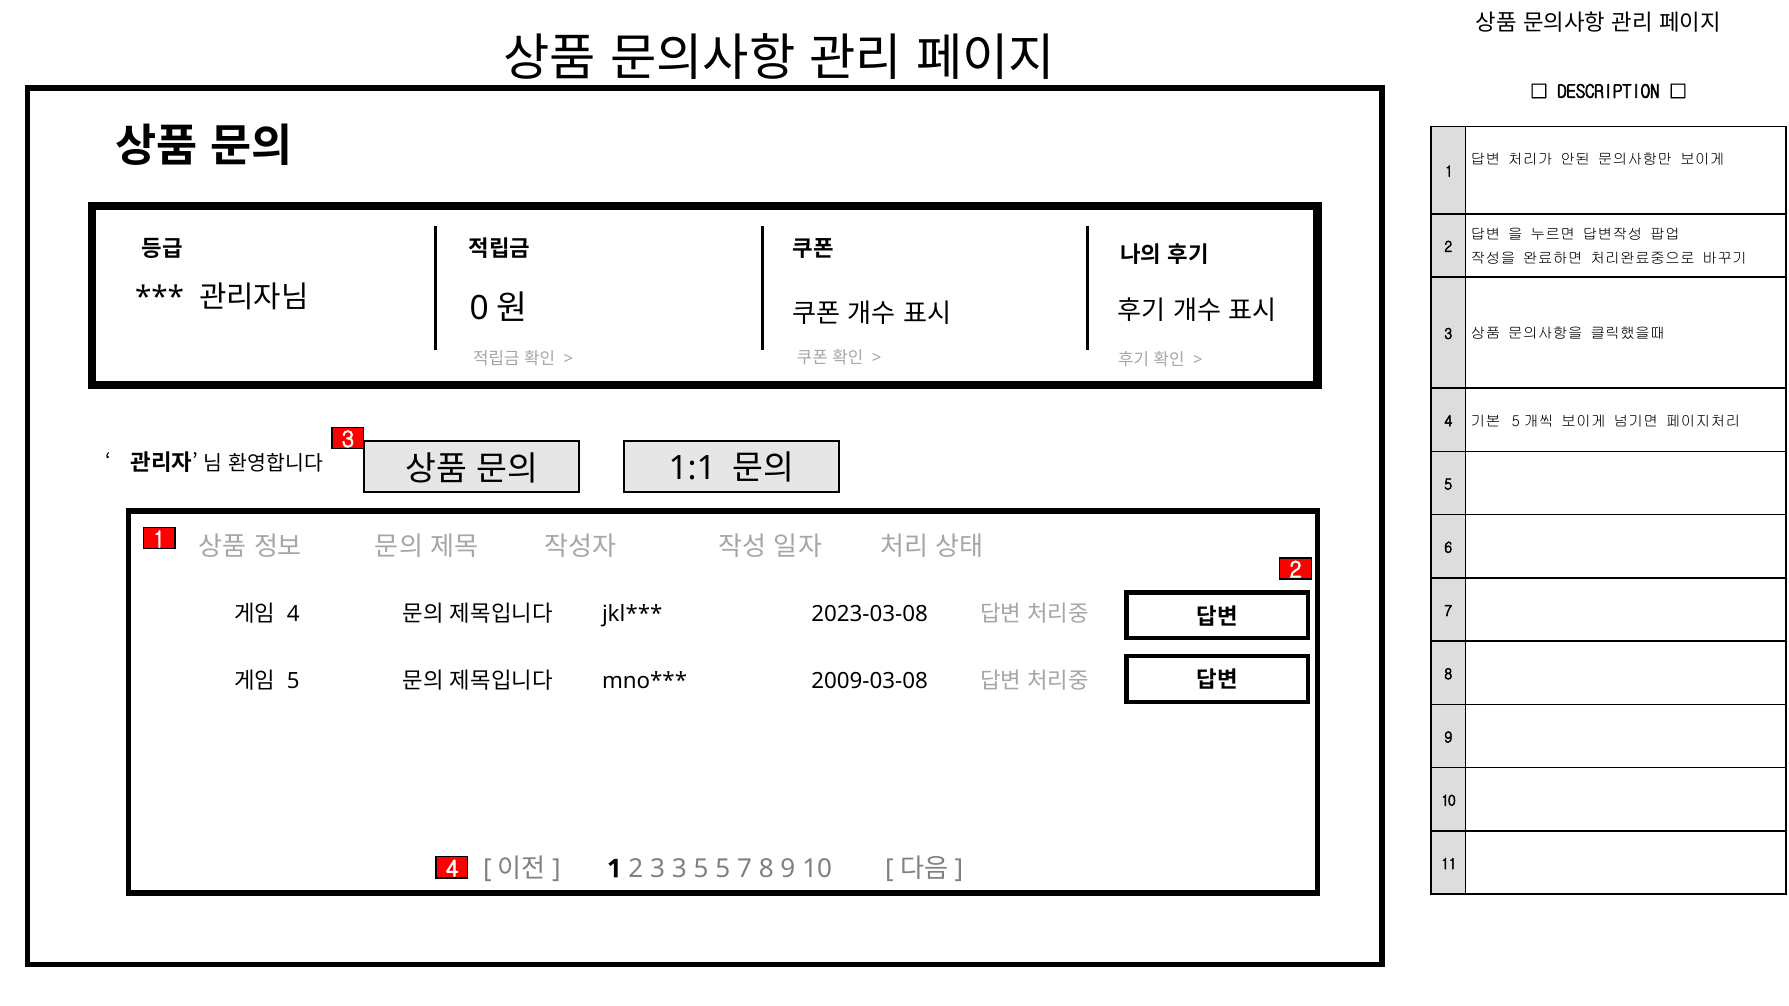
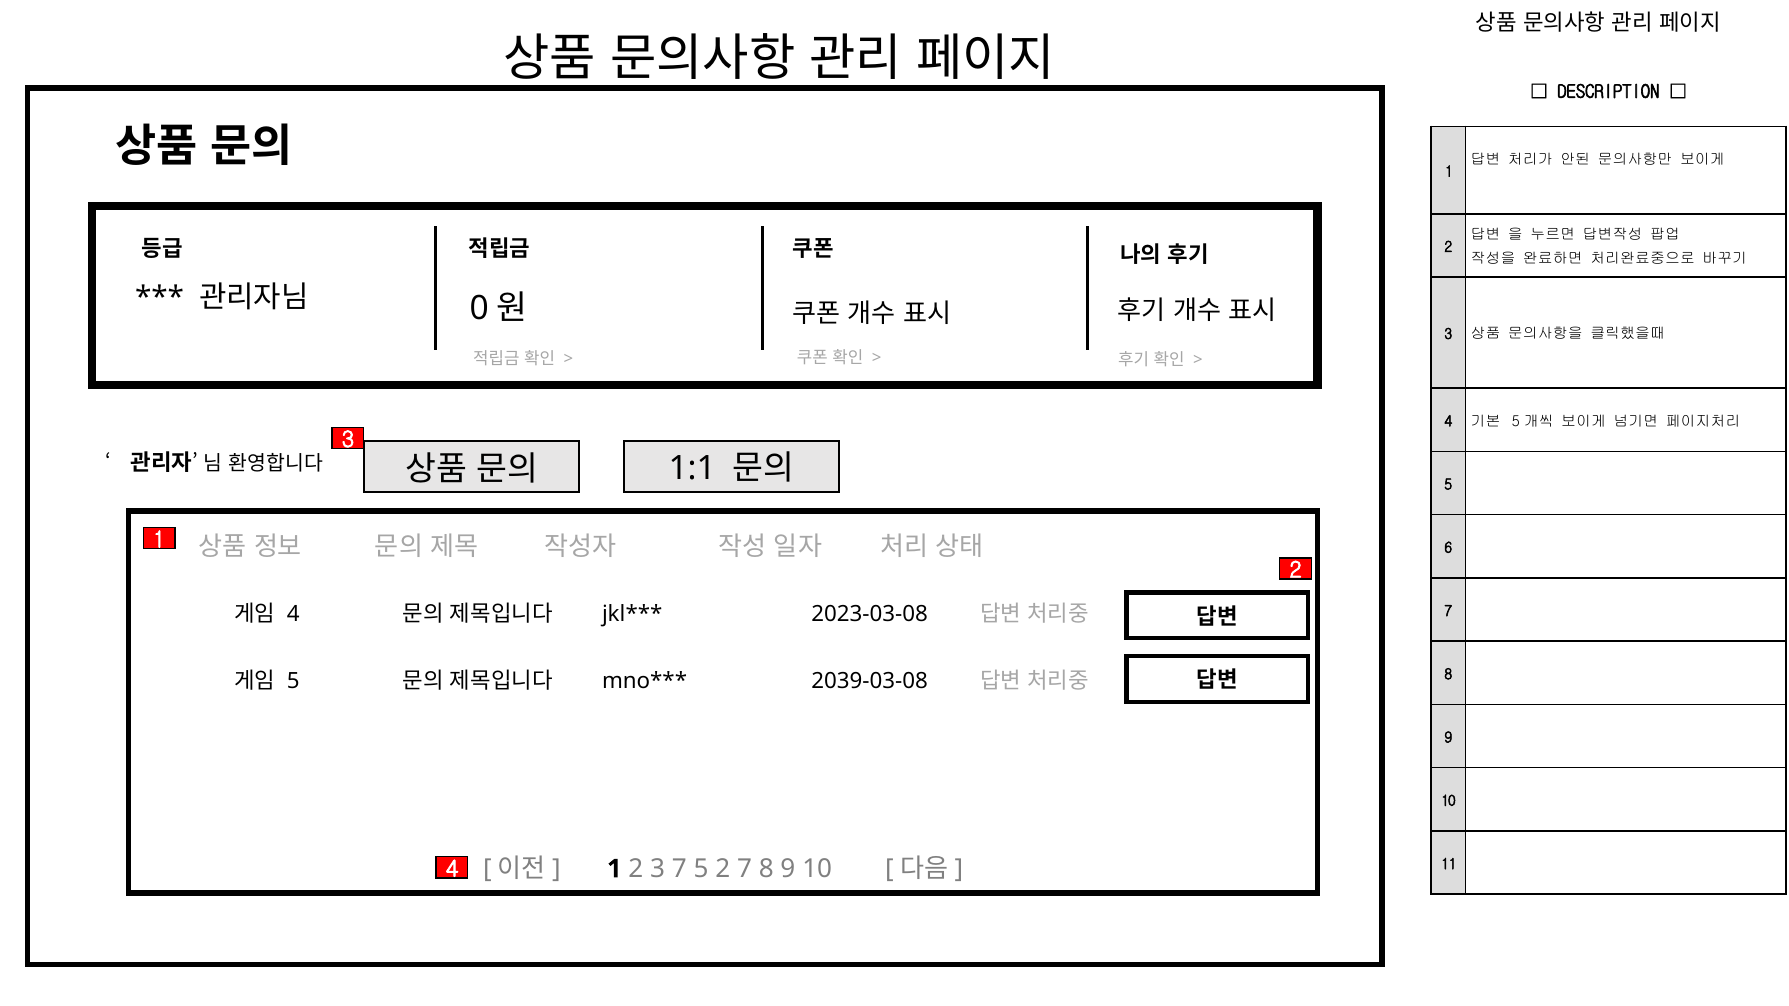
2009-03-08: 2009-03-08 -> 2039-03-08
3 3: 3 -> 7
5 5: 5 -> 2
